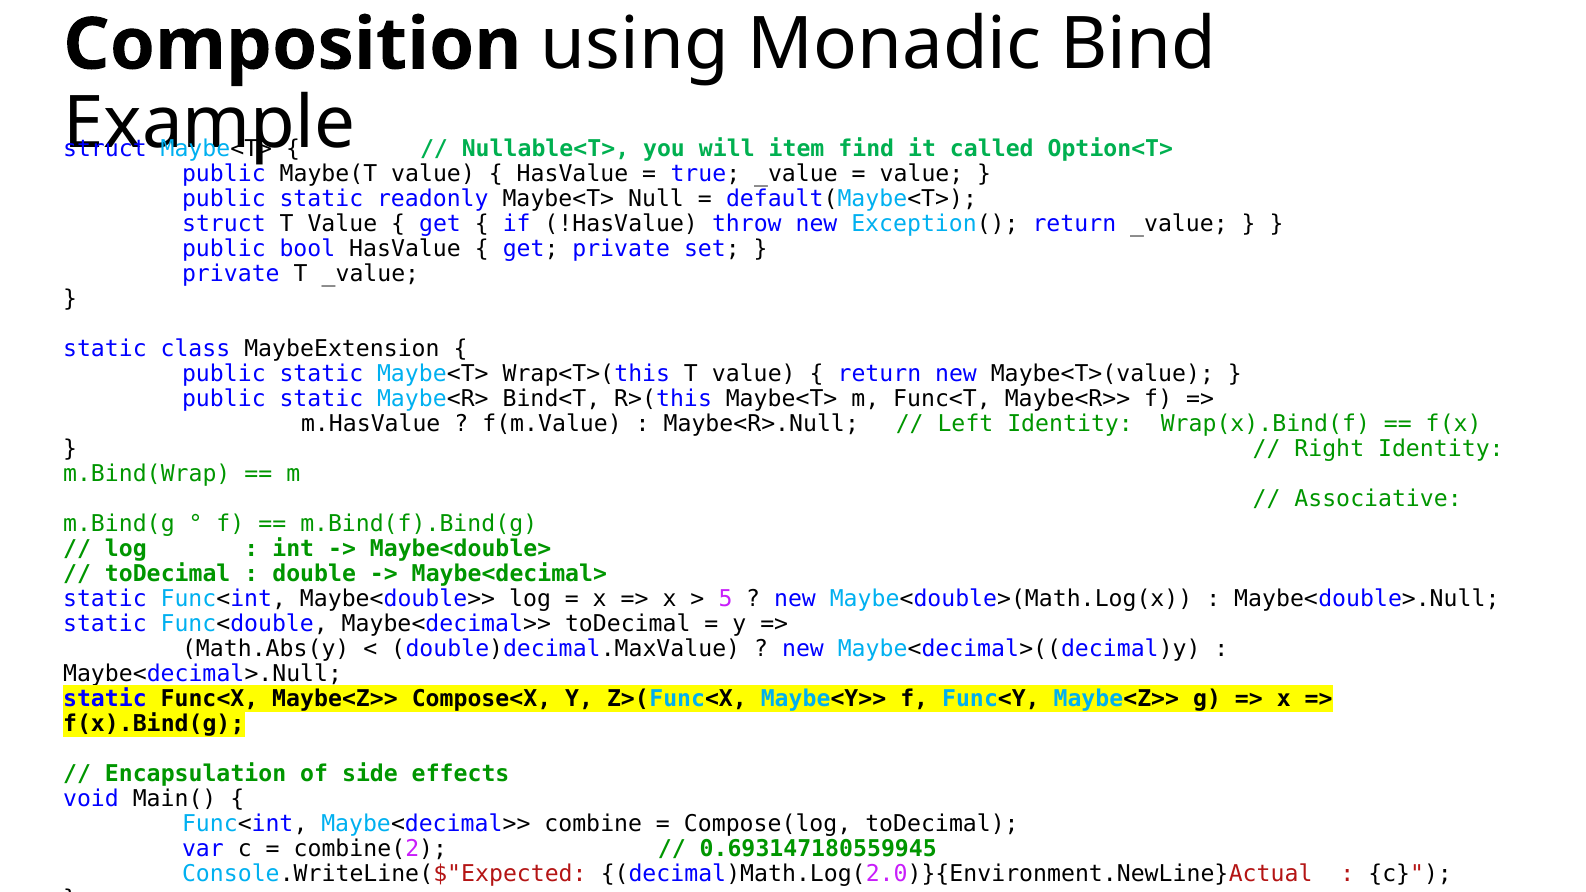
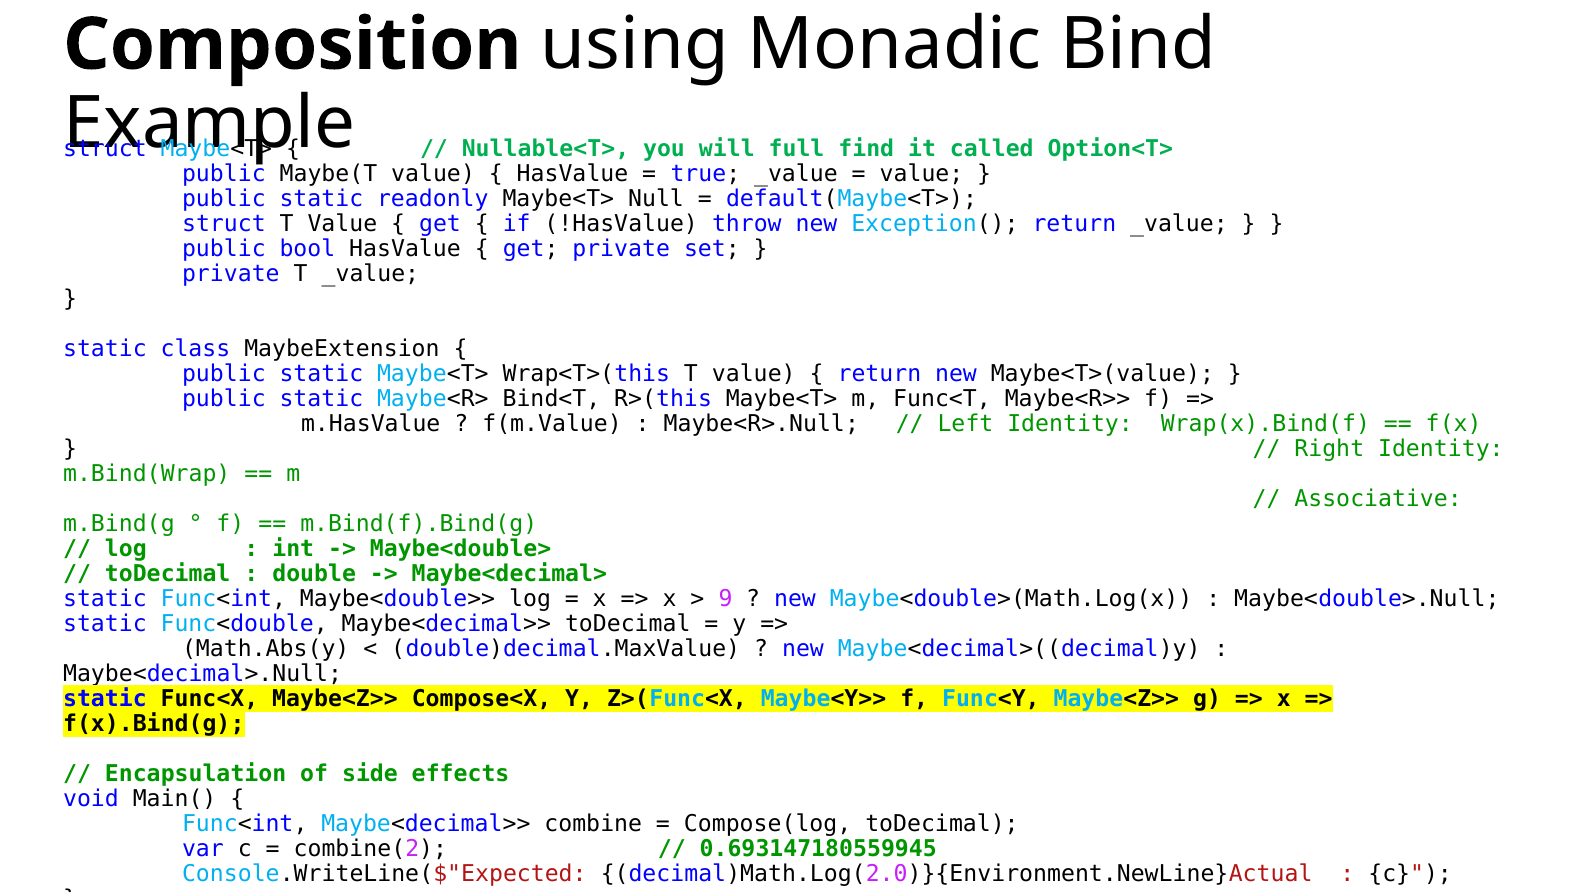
item: item -> full
5: 5 -> 9
